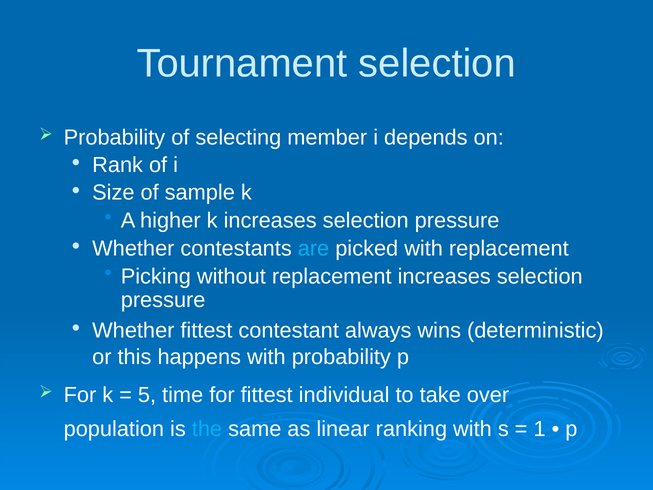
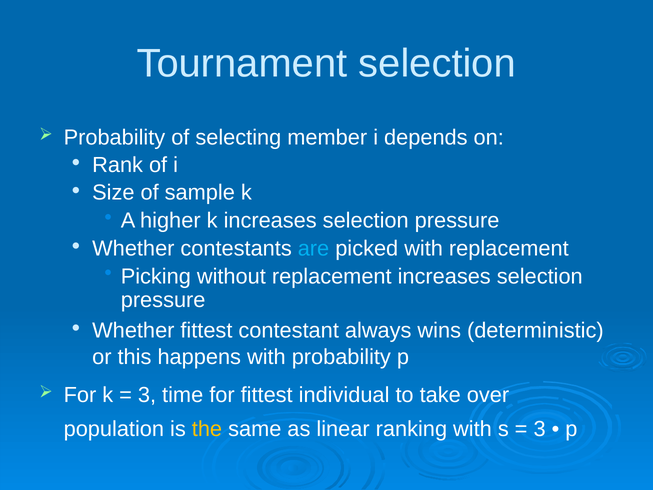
5 at (147, 395): 5 -> 3
the colour: light blue -> yellow
1 at (540, 429): 1 -> 3
